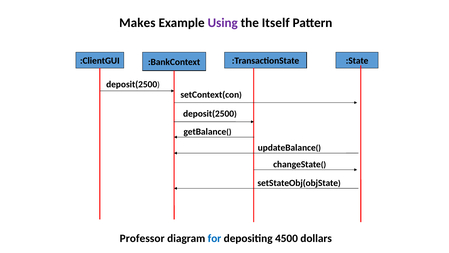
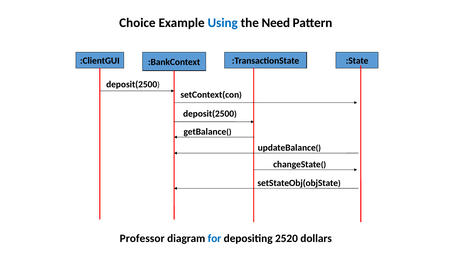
Makes: Makes -> Choice
Using colour: purple -> blue
Itself: Itself -> Need
4500: 4500 -> 2520
